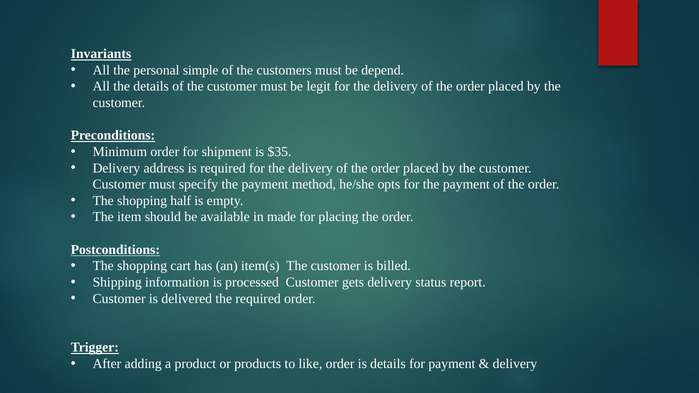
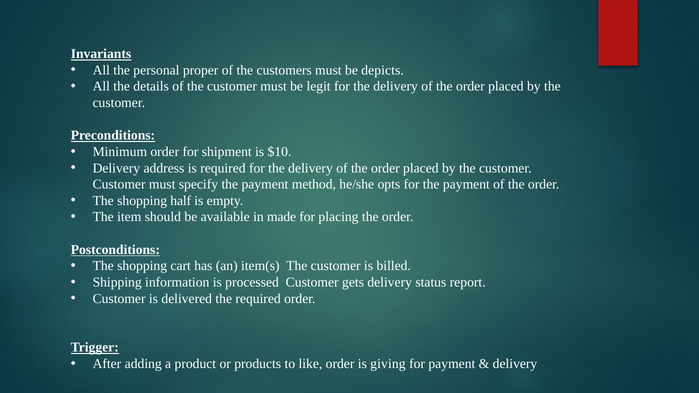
simple: simple -> proper
depend: depend -> depicts
$35: $35 -> $10
is details: details -> giving
